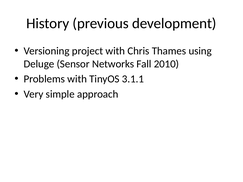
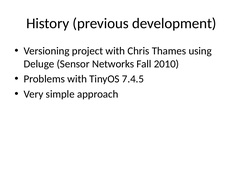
3.1.1: 3.1.1 -> 7.4.5
